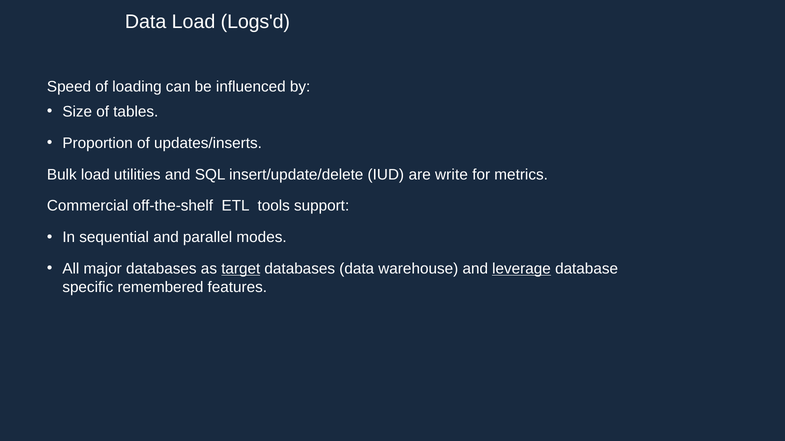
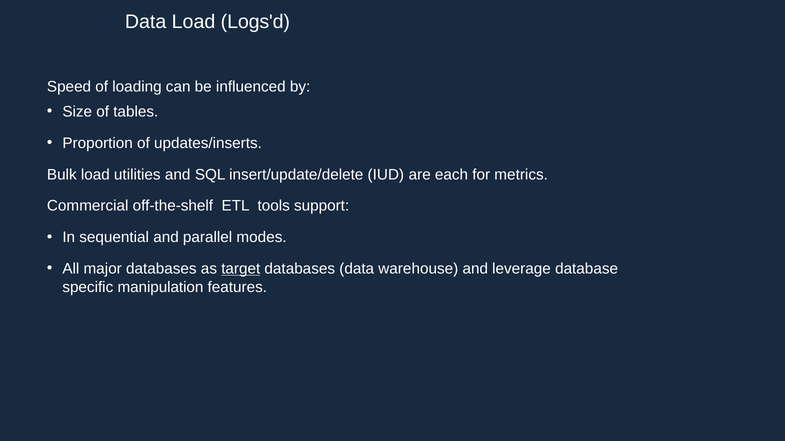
write: write -> each
leverage underline: present -> none
remembered: remembered -> manipulation
